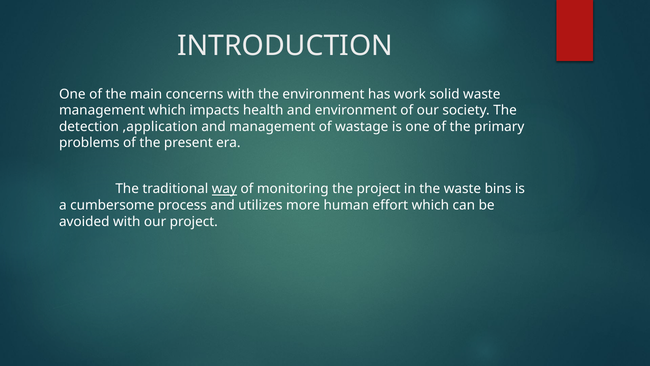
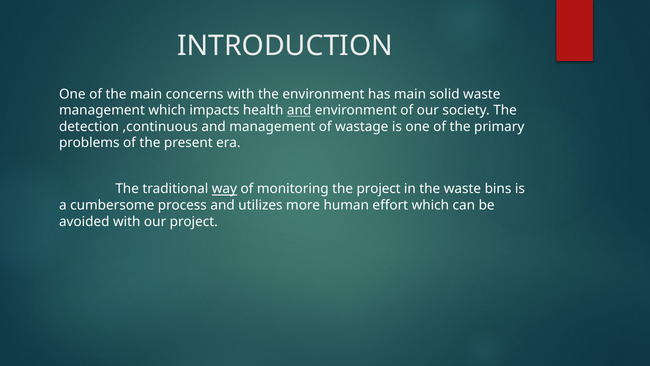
has work: work -> main
and at (299, 110) underline: none -> present
,application: ,application -> ,continuous
